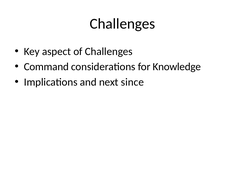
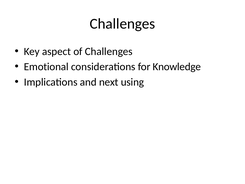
Command: Command -> Emotional
since: since -> using
